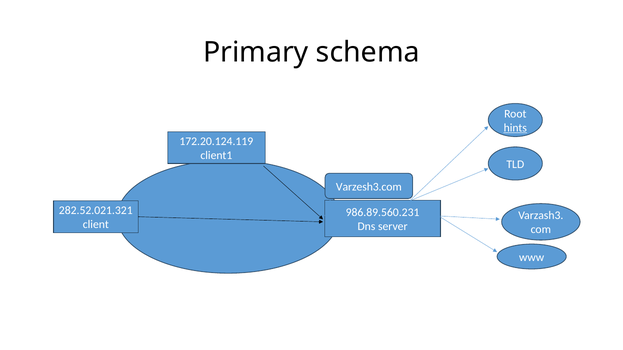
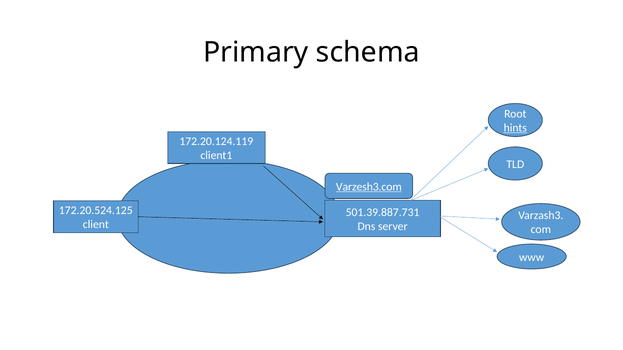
Varzesh3.com underline: none -> present
282.52.021.321: 282.52.021.321 -> 172.20.524.125
986.89.560.231: 986.89.560.231 -> 501.39.887.731
